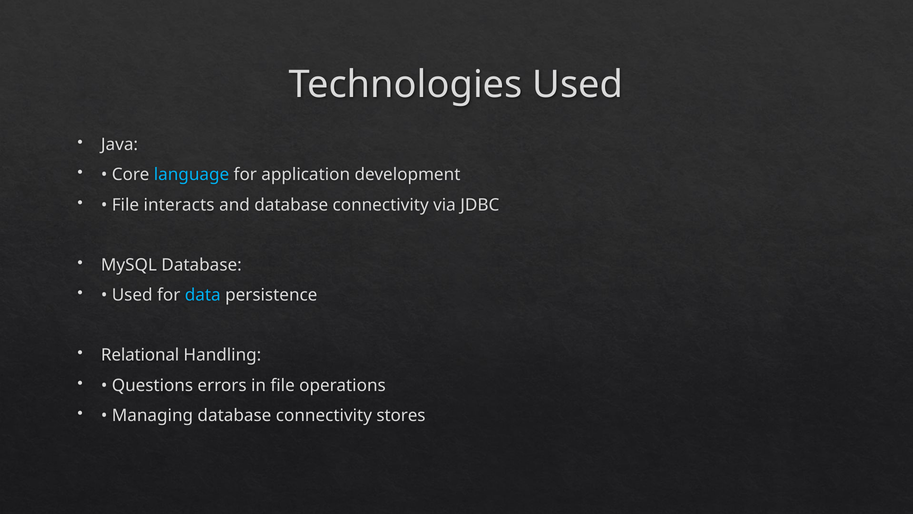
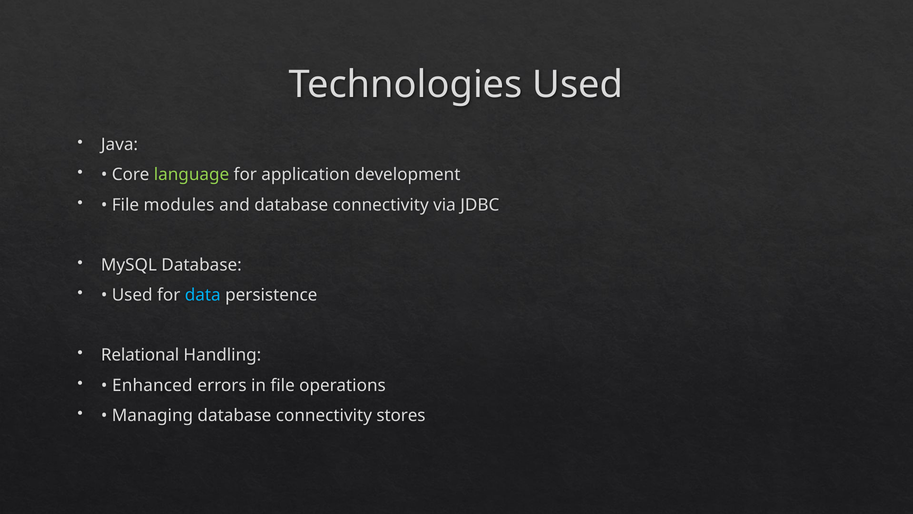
language colour: light blue -> light green
interacts: interacts -> modules
Questions: Questions -> Enhanced
